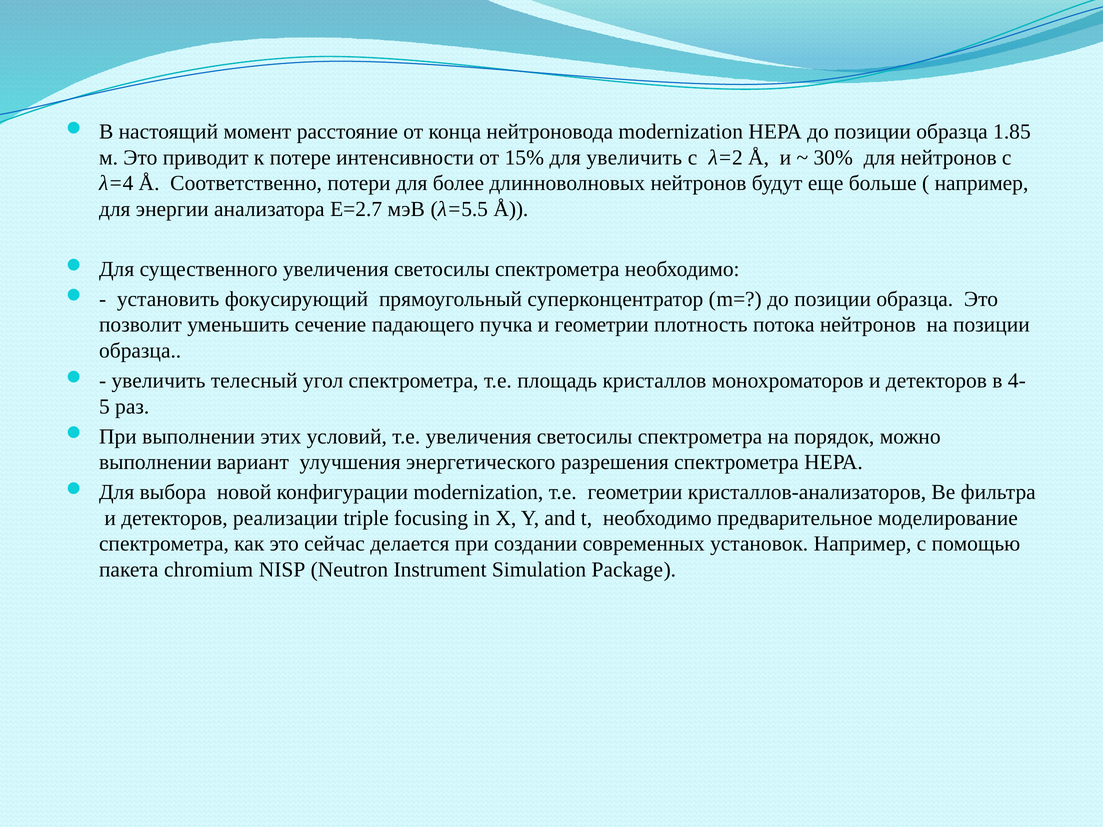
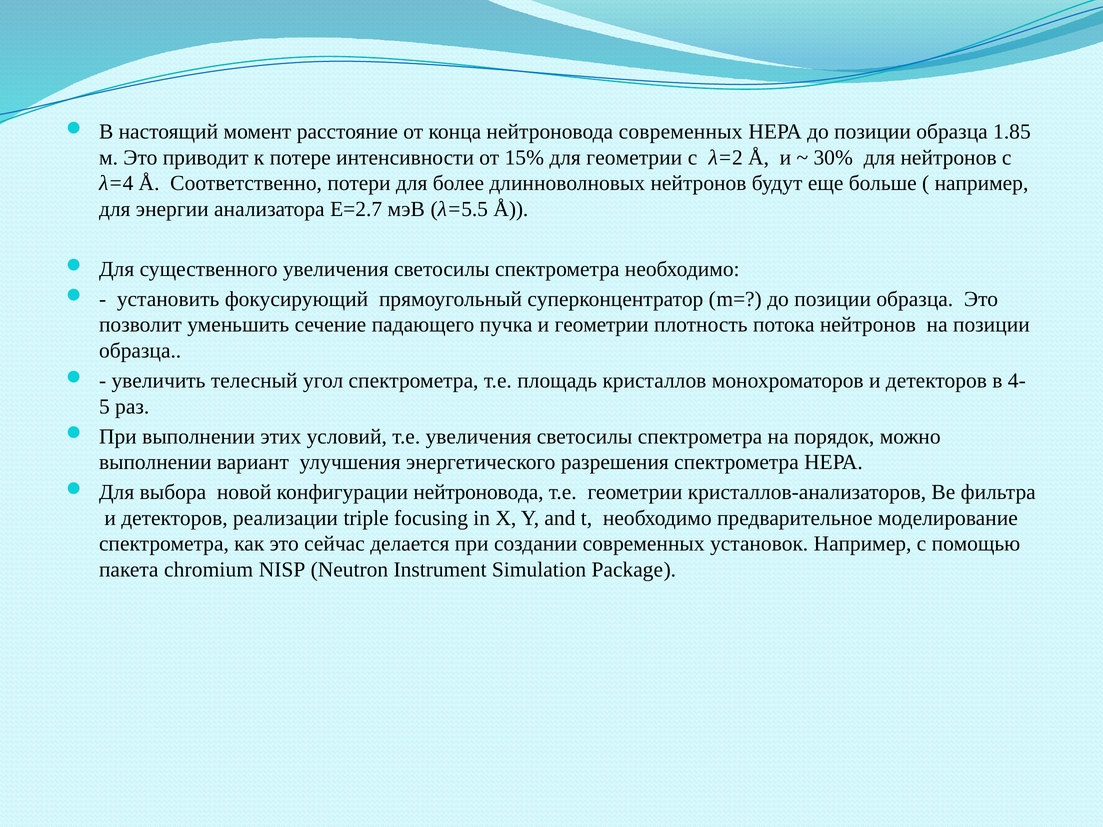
нейтроновода modernization: modernization -> современных
для увеличить: увеличить -> геометрии
конфигурации modernization: modernization -> нейтроновода
